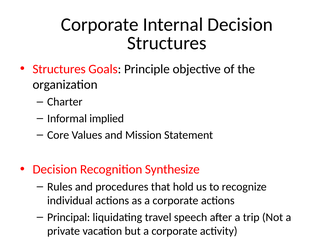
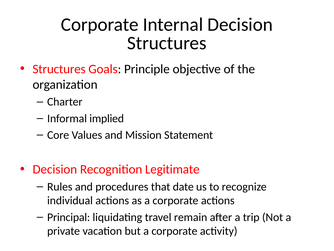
Synthesize: Synthesize -> Legitimate
hold: hold -> date
speech: speech -> remain
